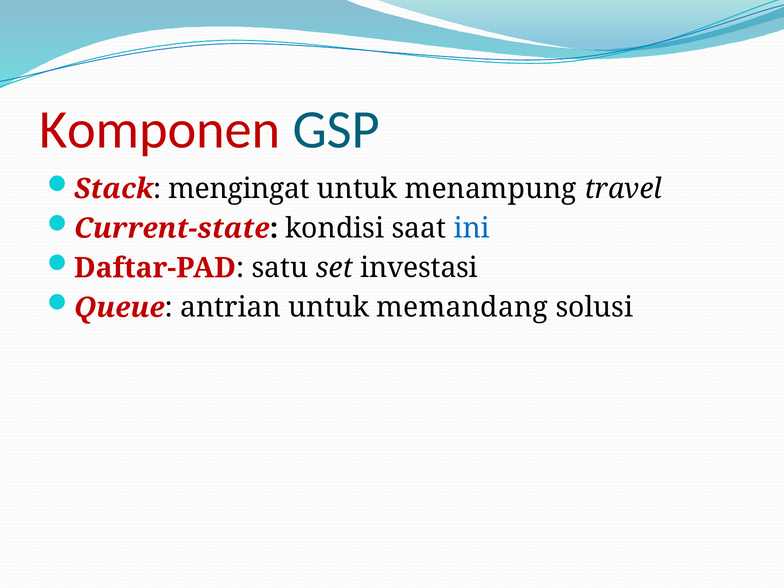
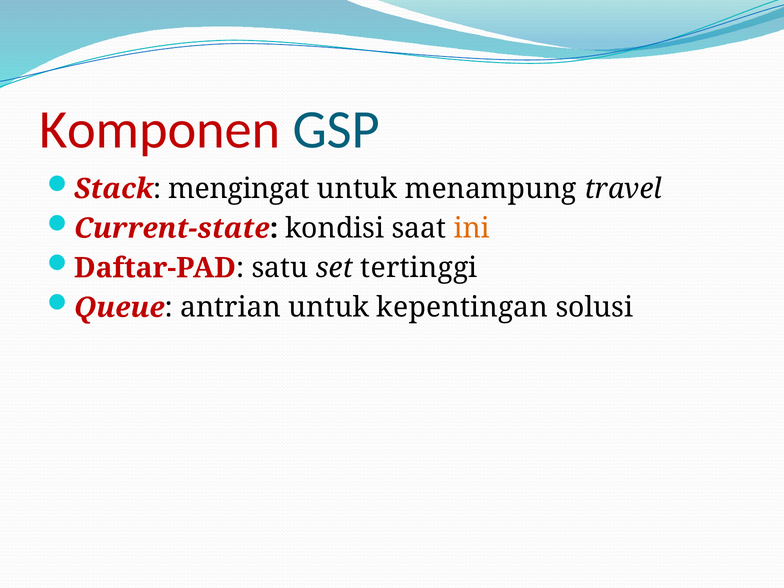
ini colour: blue -> orange
investasi: investasi -> tertinggi
memandang: memandang -> kepentingan
